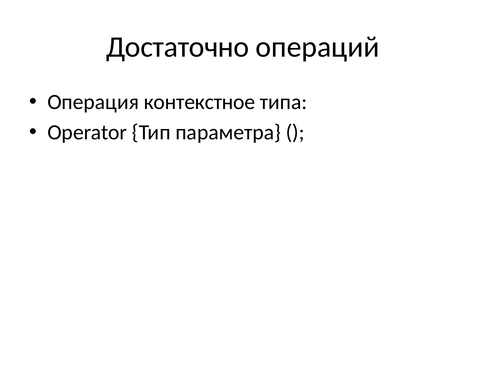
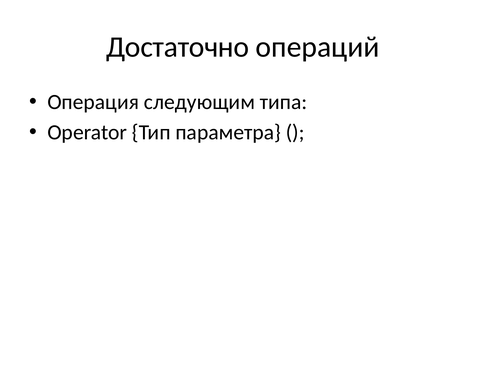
контекстное: контекстное -> следующим
